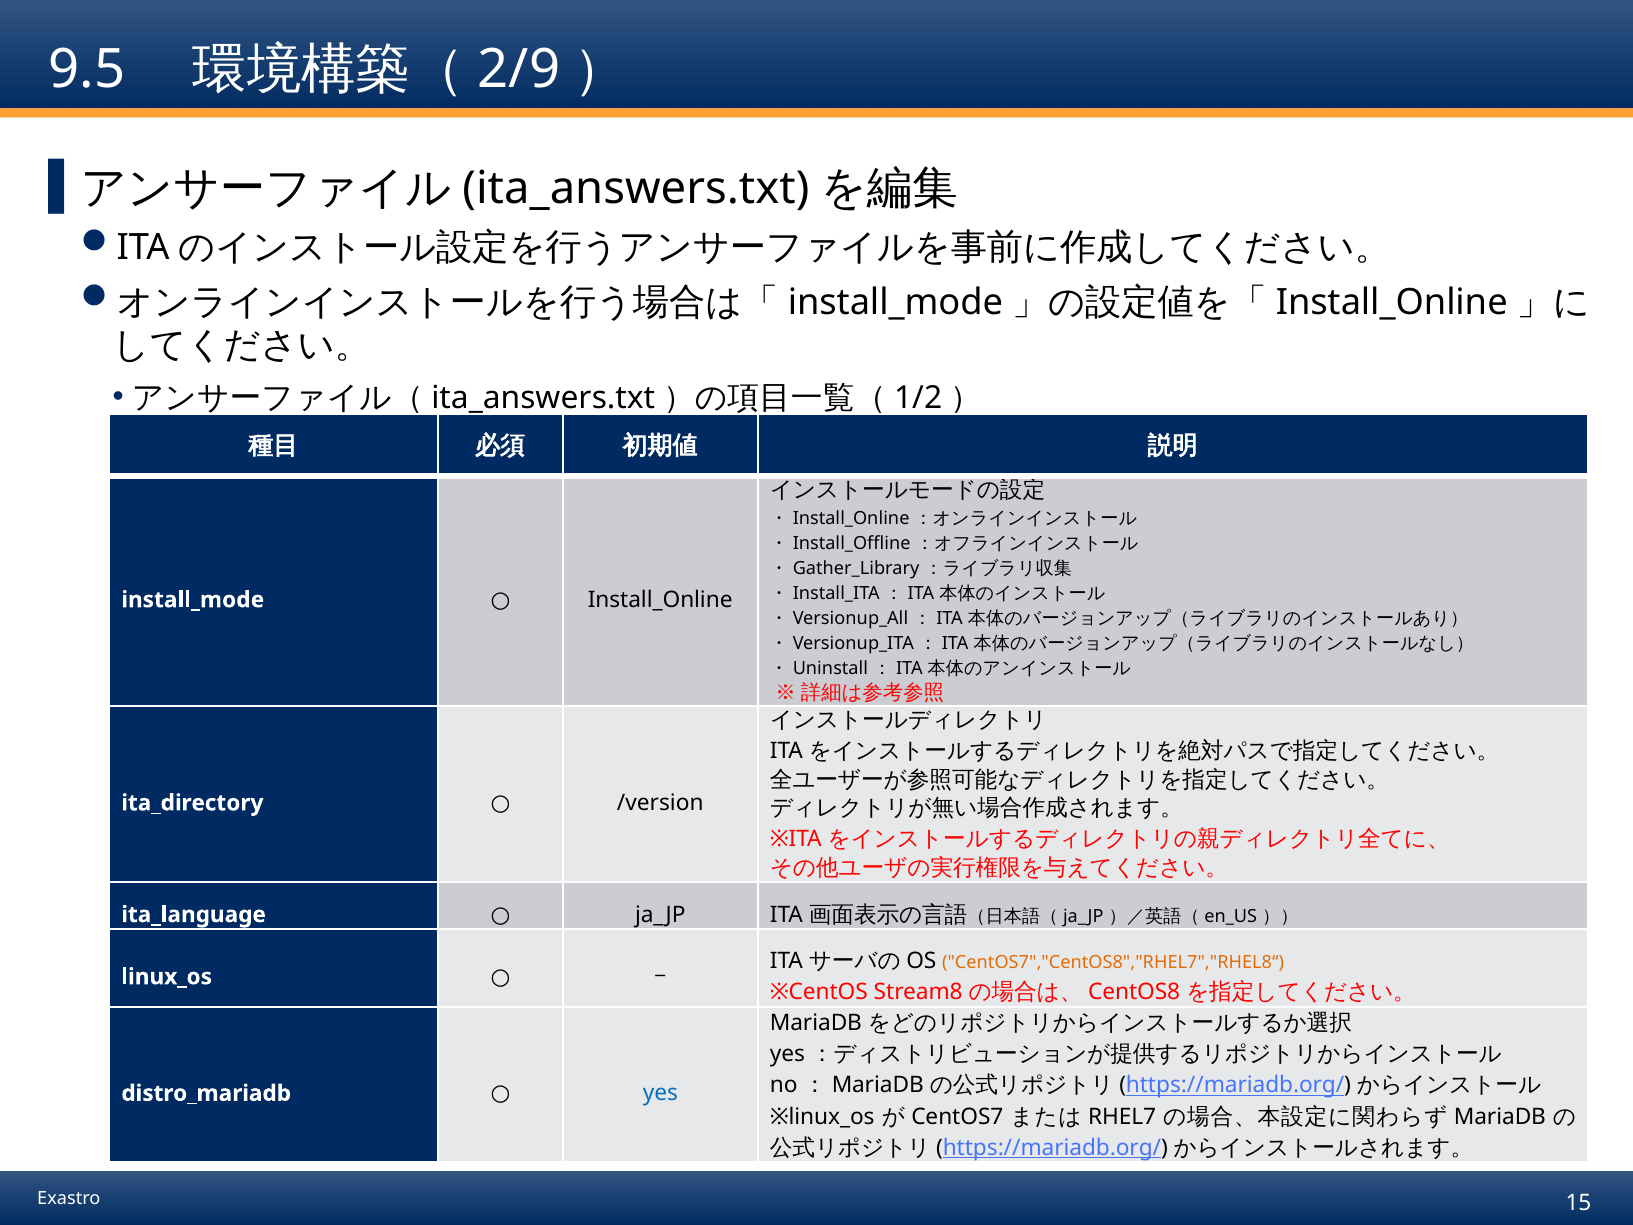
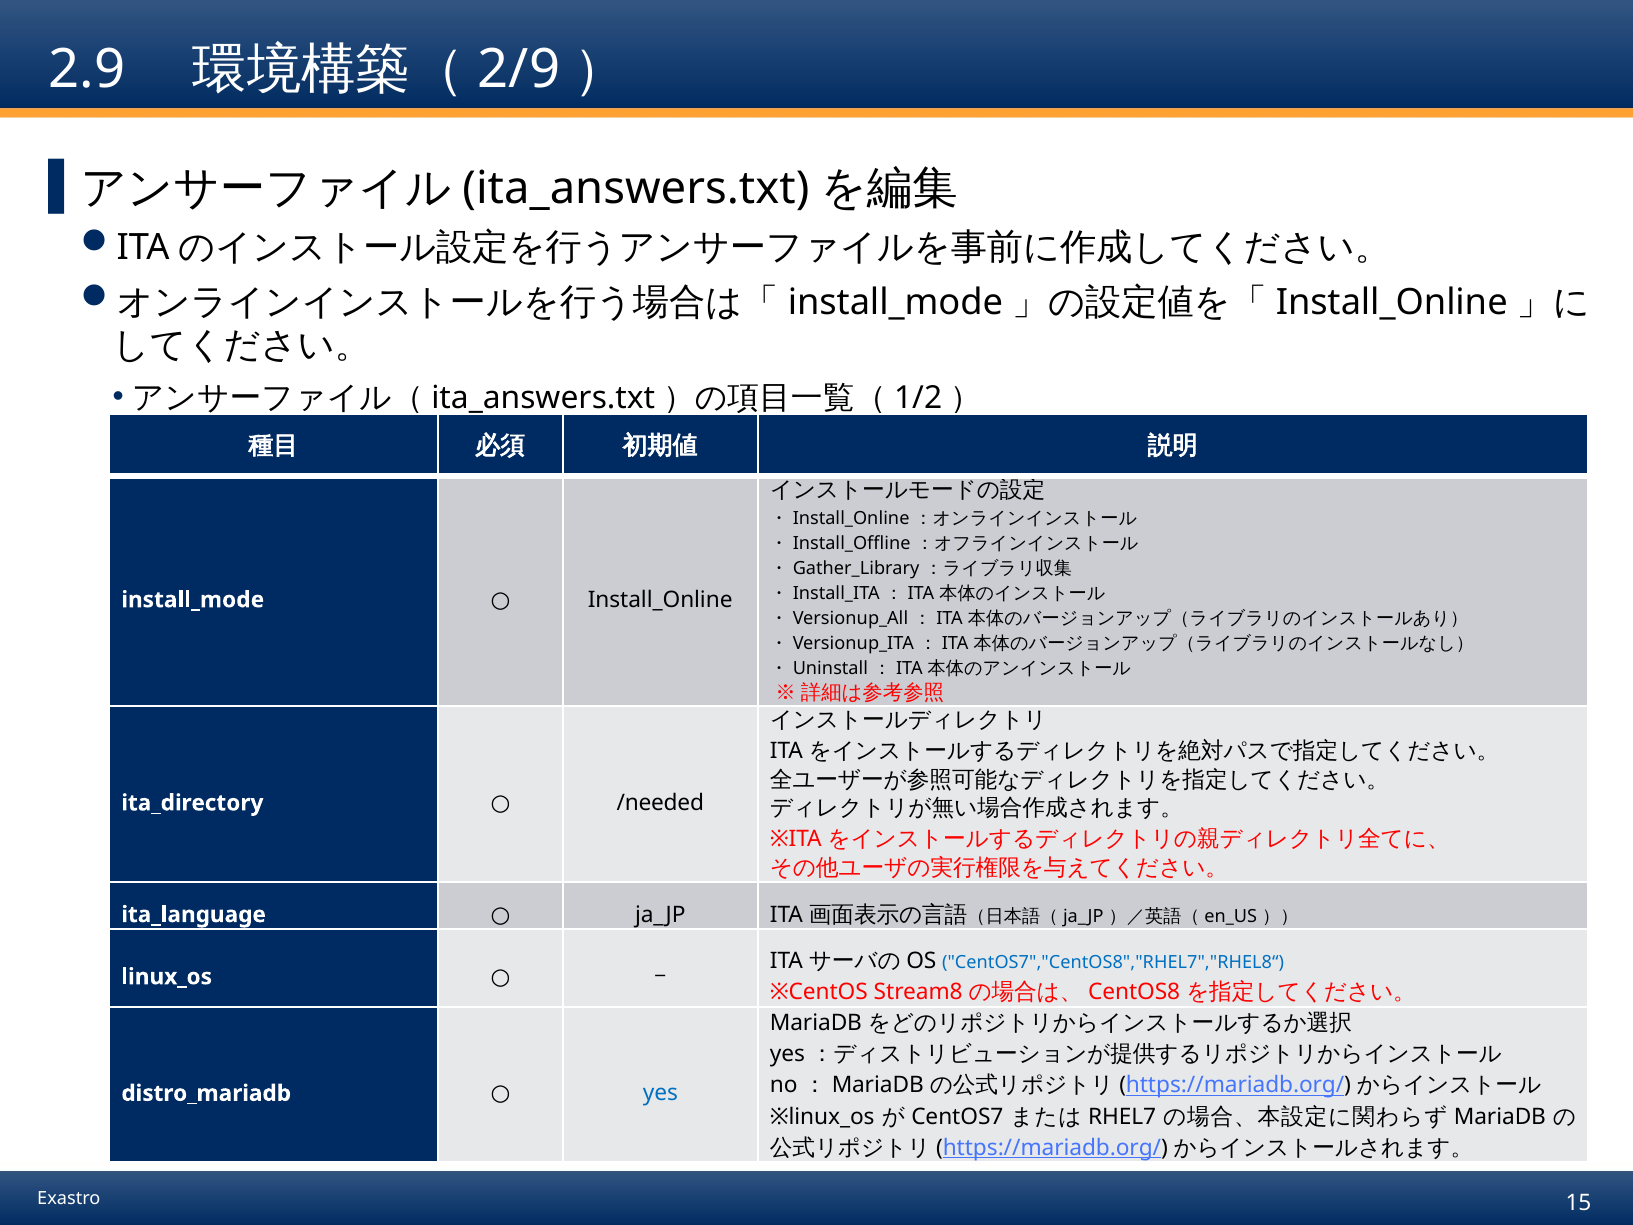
9.5: 9.5 -> 2.9
/version: /version -> /needed
CentOS7","CentOS8","RHEL7","RHEL8“ colour: orange -> blue
